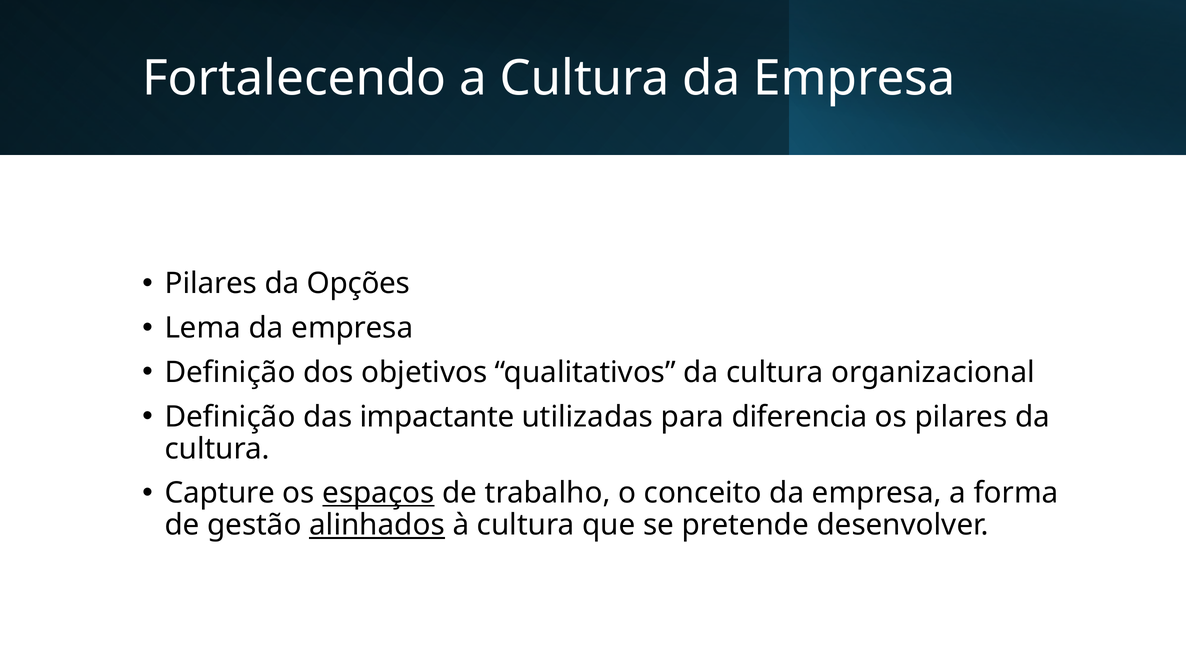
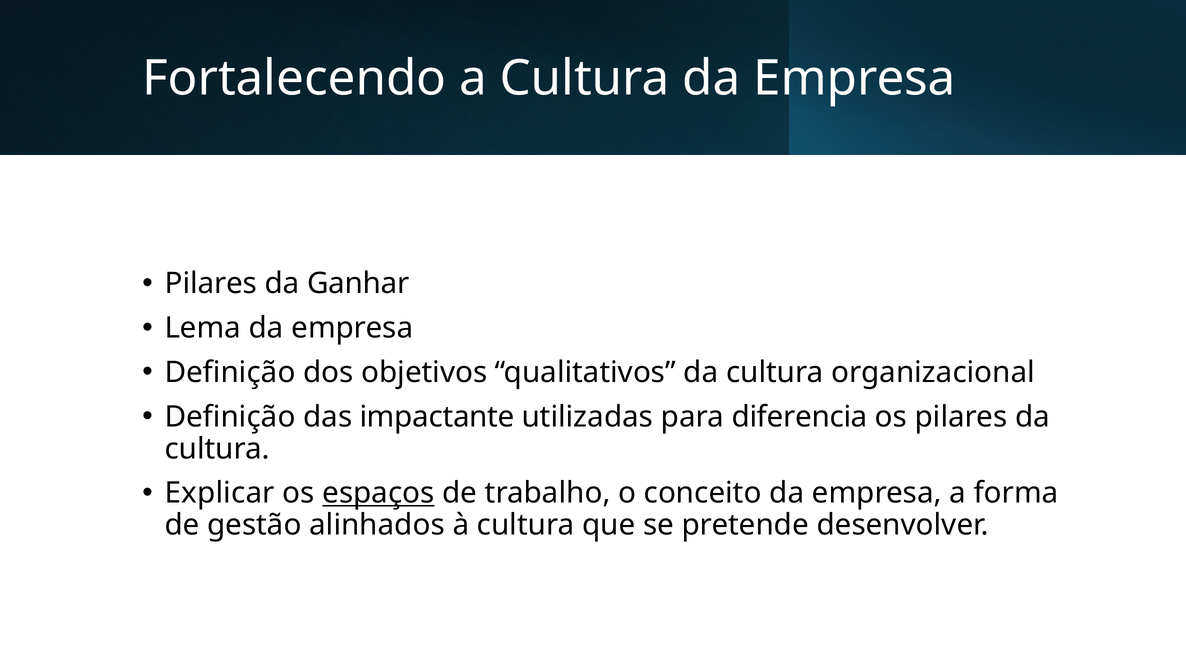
Opções: Opções -> Ganhar
Capture: Capture -> Explicar
alinhados underline: present -> none
